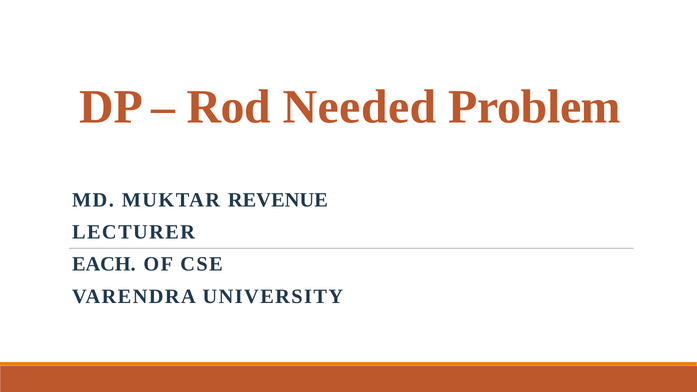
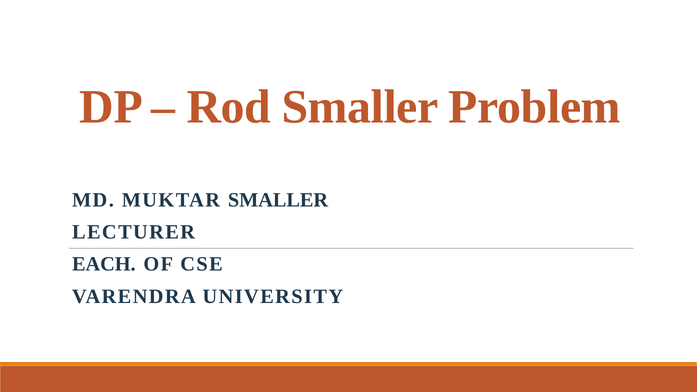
Rod Needed: Needed -> Smaller
MUKTAR REVENUE: REVENUE -> SMALLER
